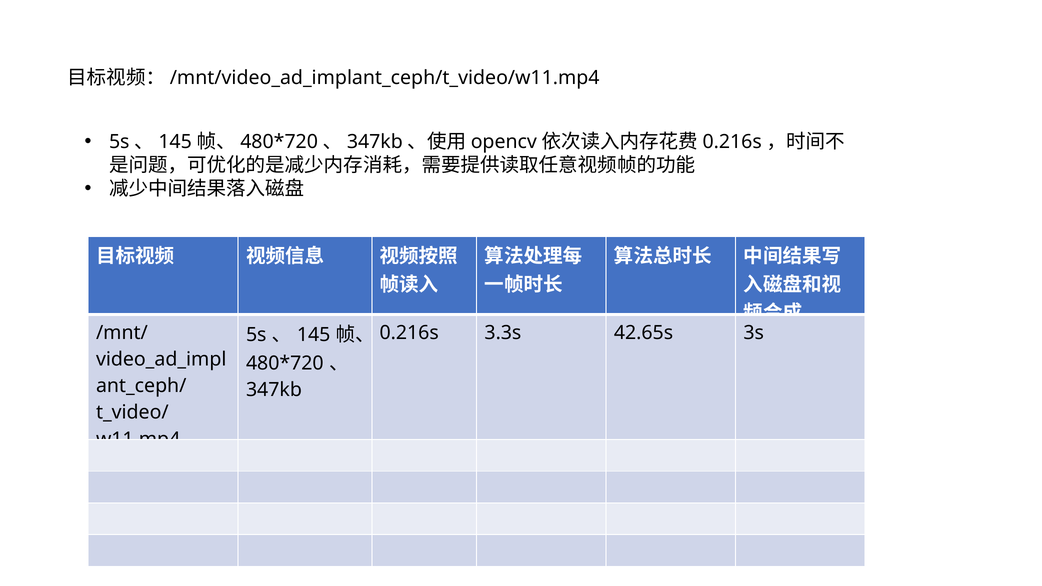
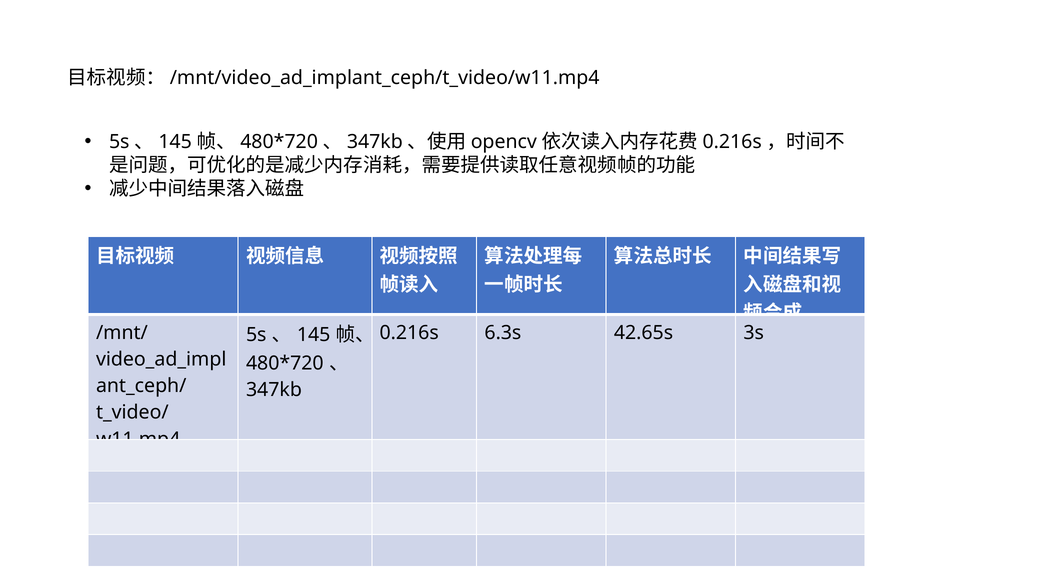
3.3s: 3.3s -> 6.3s
